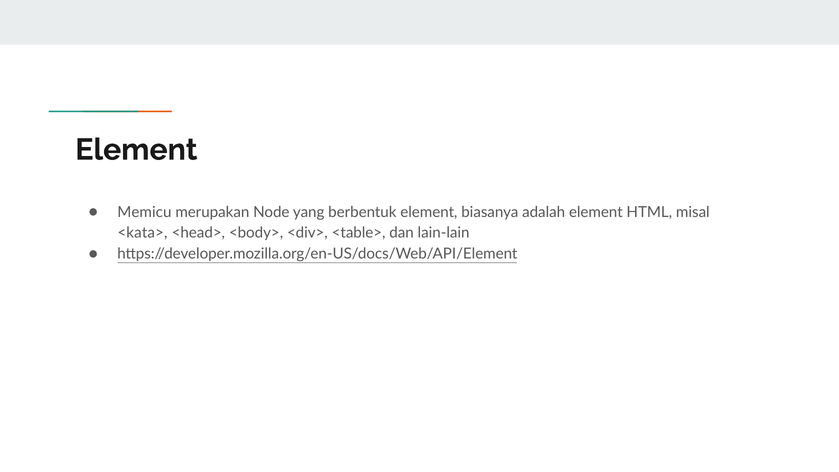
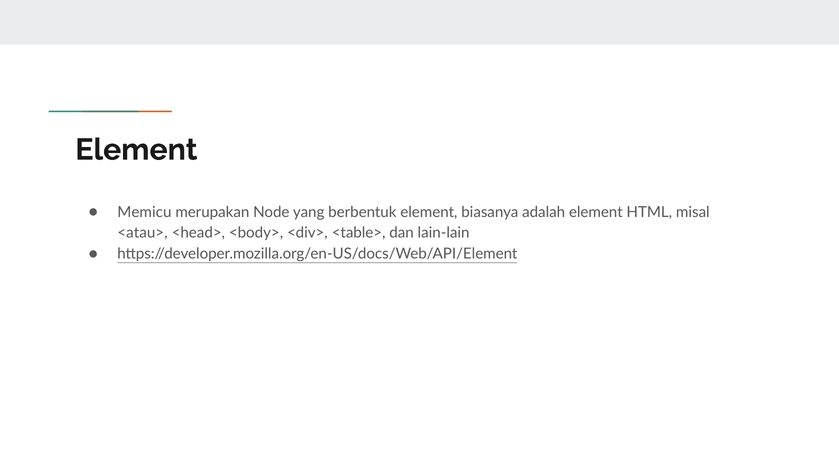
<kata>: <kata> -> <atau>
